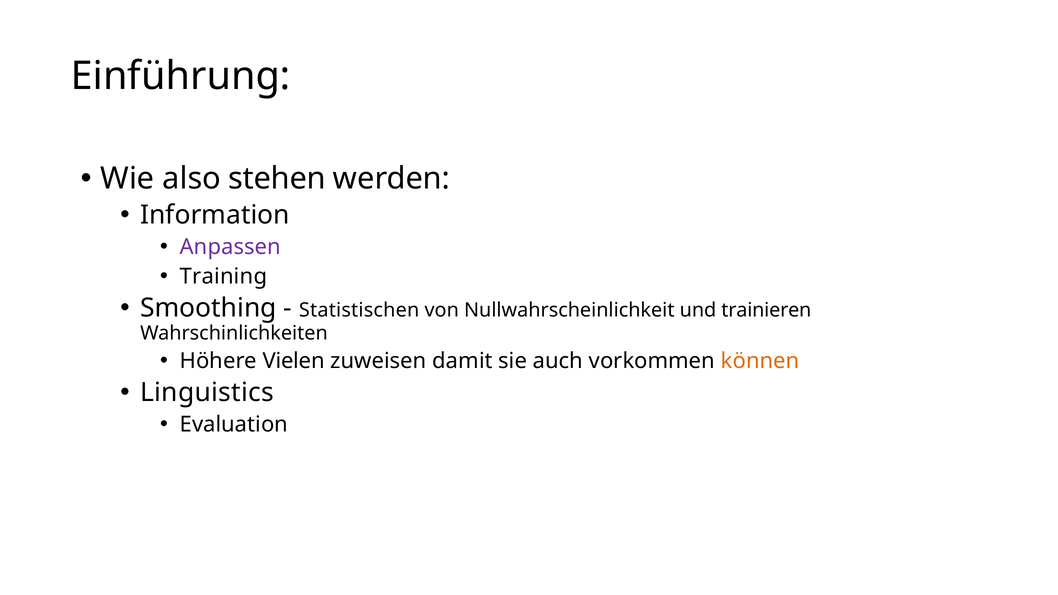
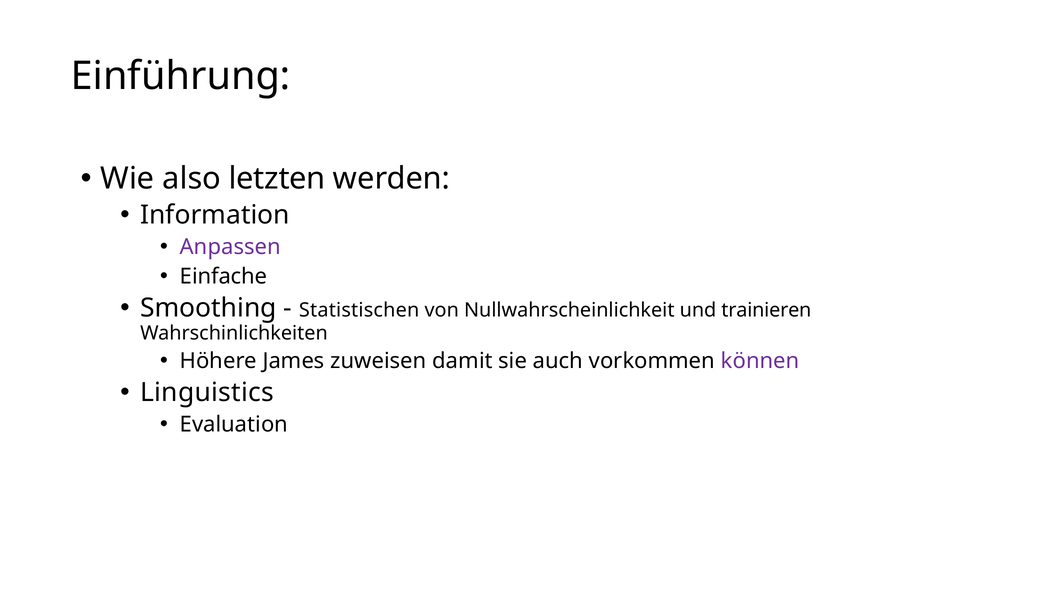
stehen: stehen -> letzten
Training: Training -> Einfache
Vielen: Vielen -> James
können colour: orange -> purple
